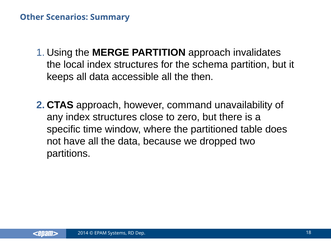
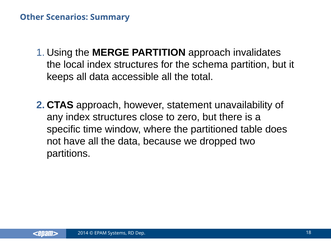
then: then -> total
command: command -> statement
